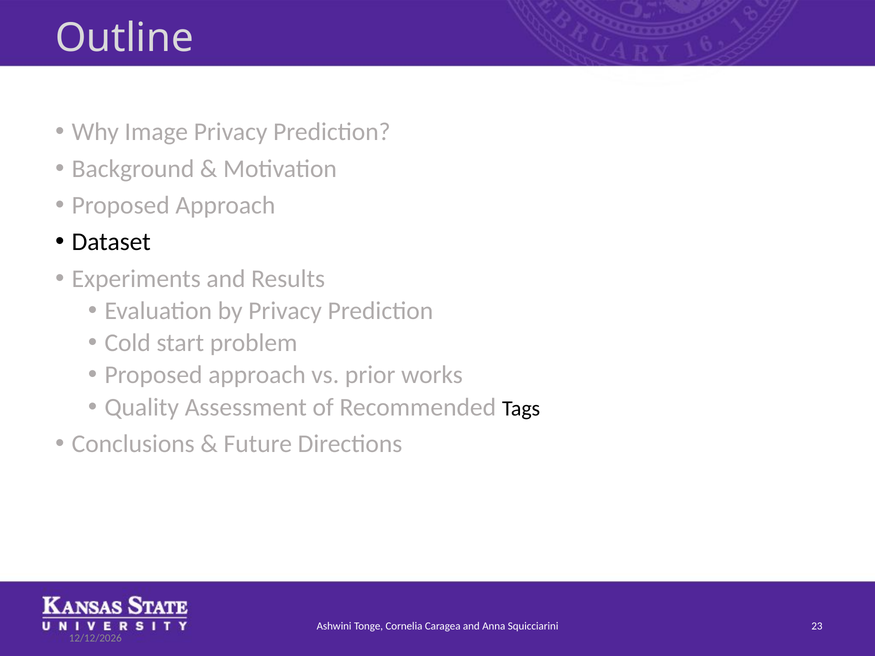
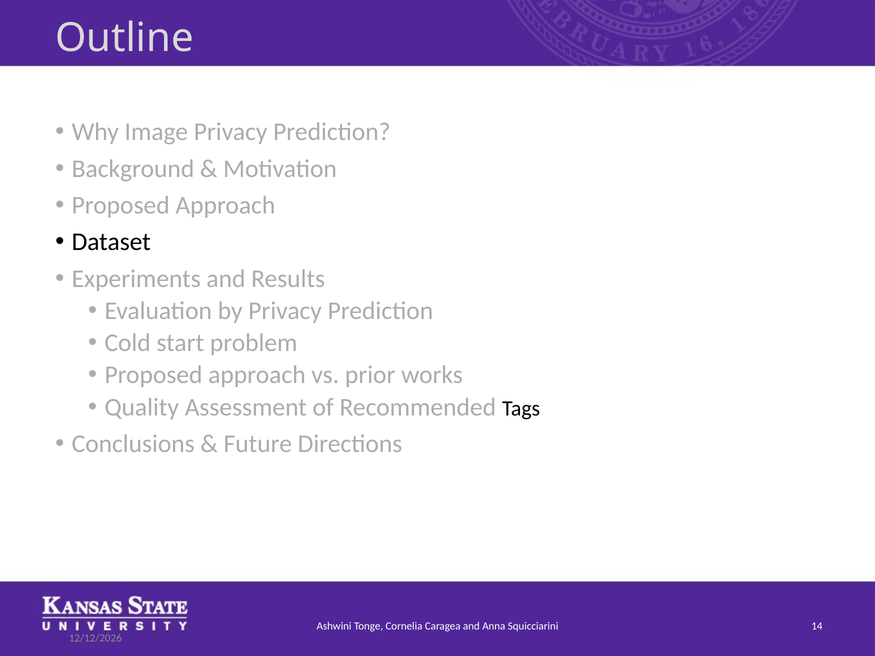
23: 23 -> 14
